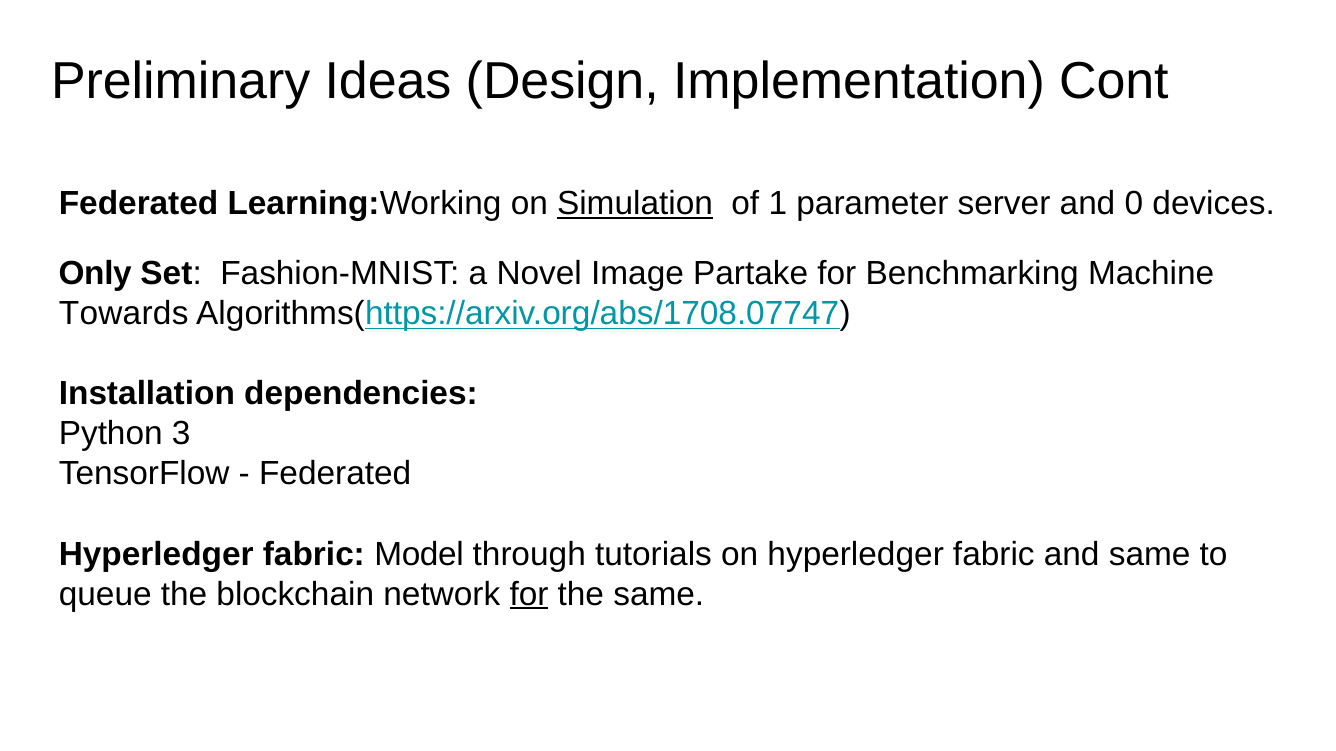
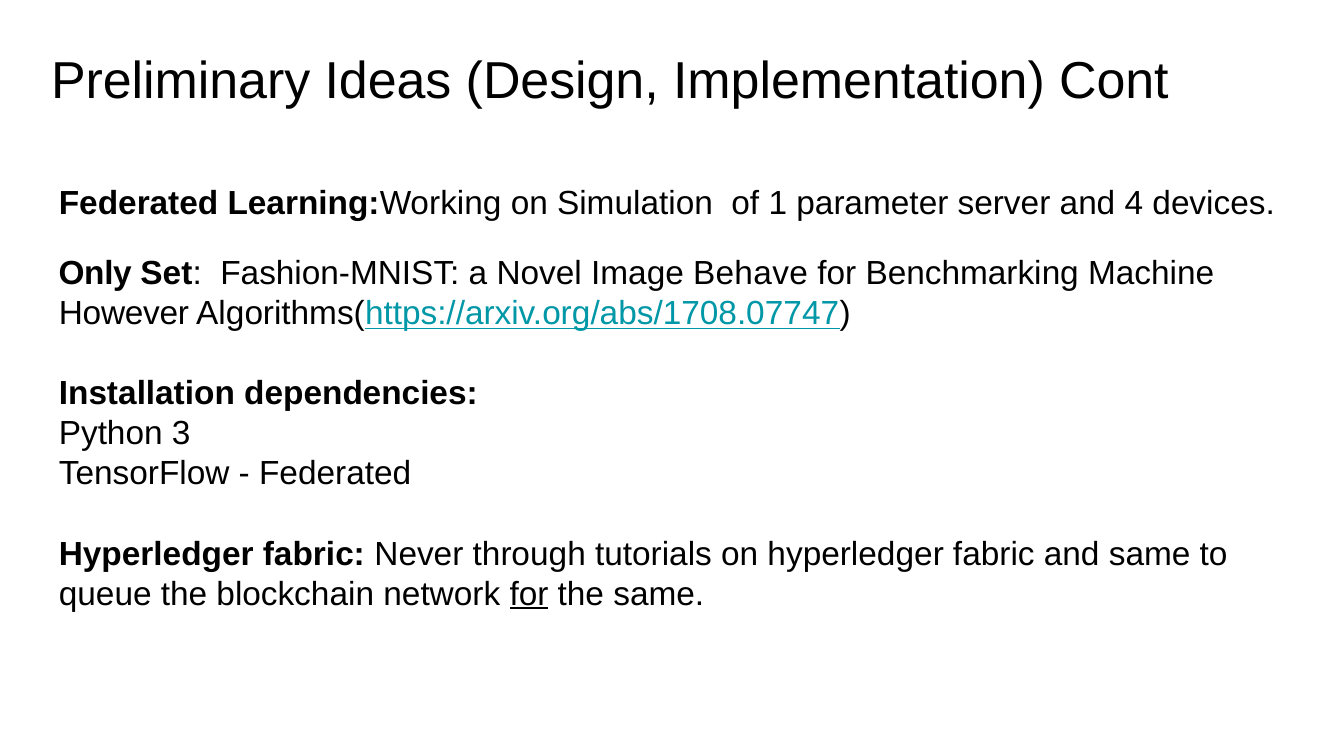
Simulation underline: present -> none
0: 0 -> 4
Partake: Partake -> Behave
Towards: Towards -> However
Model: Model -> Never
